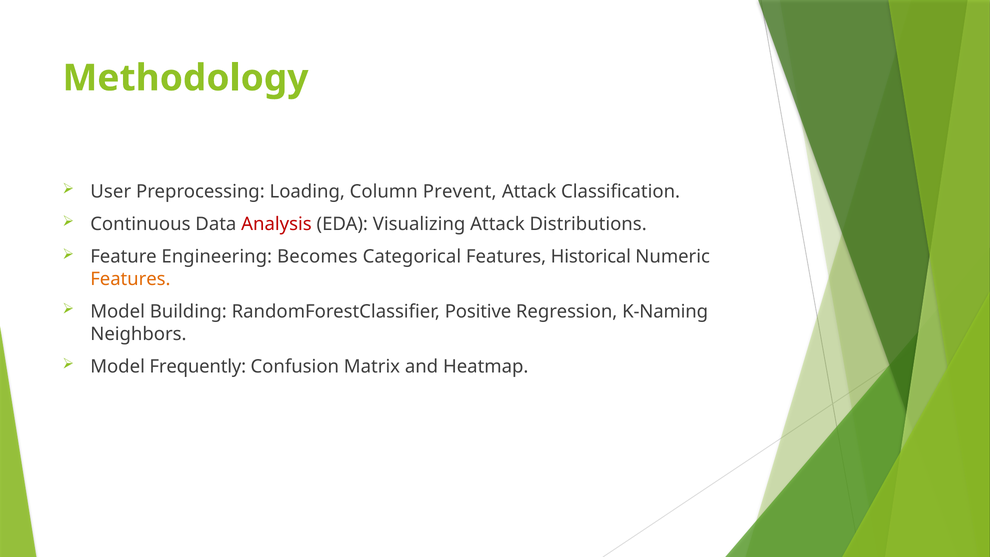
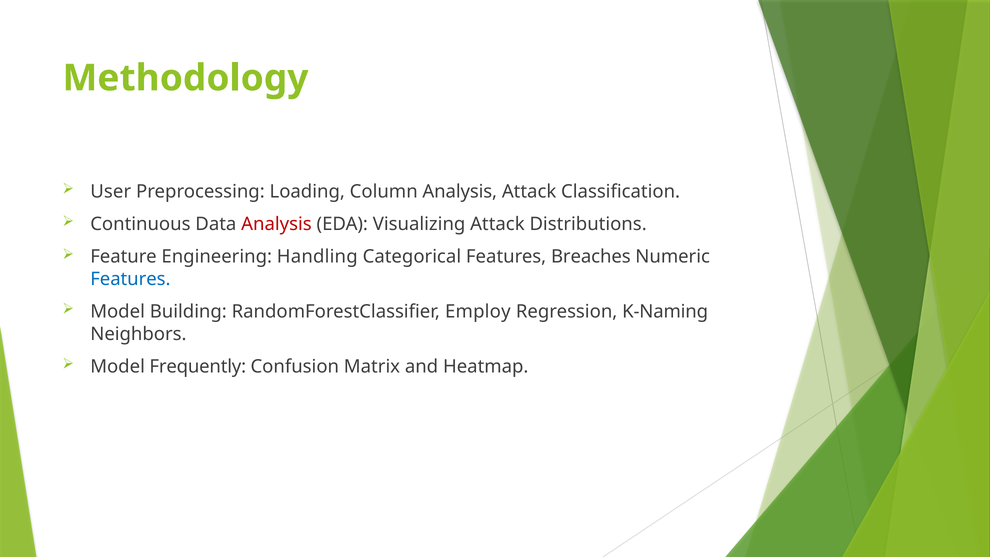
Column Prevent: Prevent -> Analysis
Becomes: Becomes -> Handling
Historical: Historical -> Breaches
Features at (130, 279) colour: orange -> blue
Positive: Positive -> Employ
